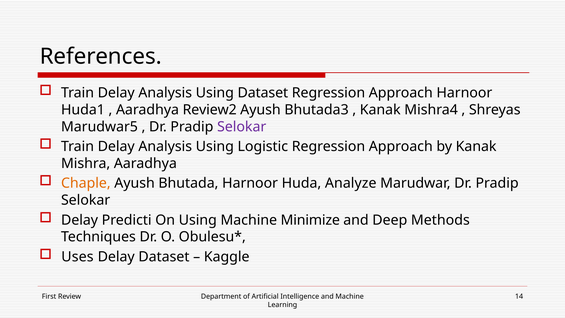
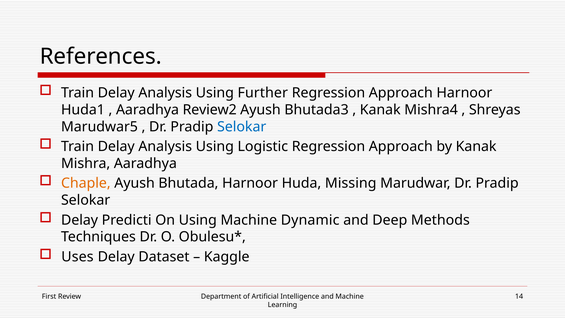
Using Dataset: Dataset -> Further
Selokar at (242, 127) colour: purple -> blue
Analyze: Analyze -> Missing
Minimize: Minimize -> Dynamic
